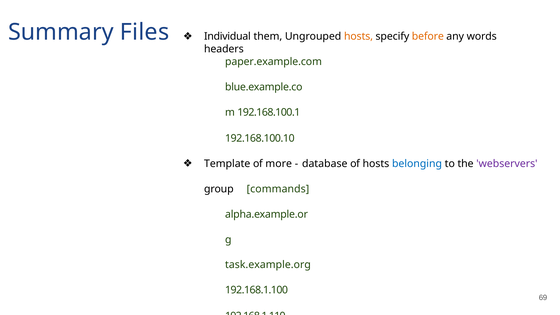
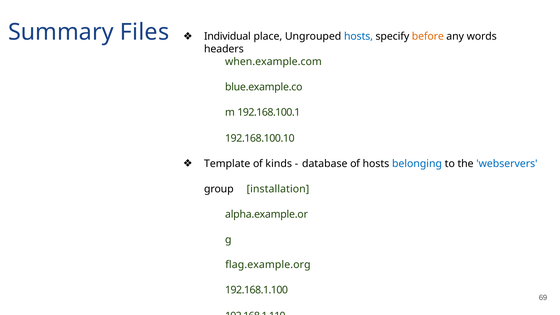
them: them -> place
hosts at (359, 36) colour: orange -> blue
paper.example.com: paper.example.com -> when.example.com
more: more -> kinds
webservers colour: purple -> blue
commands: commands -> installation
task.example.org: task.example.org -> flag.example.org
